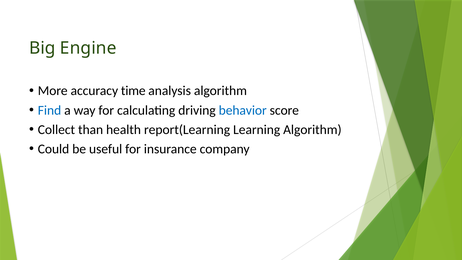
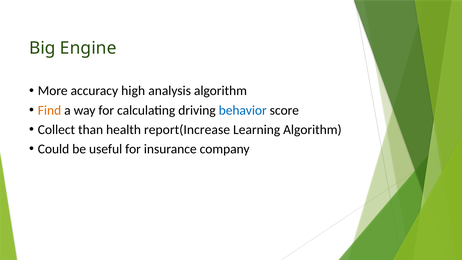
time: time -> high
Find colour: blue -> orange
report(Learning: report(Learning -> report(Increase
